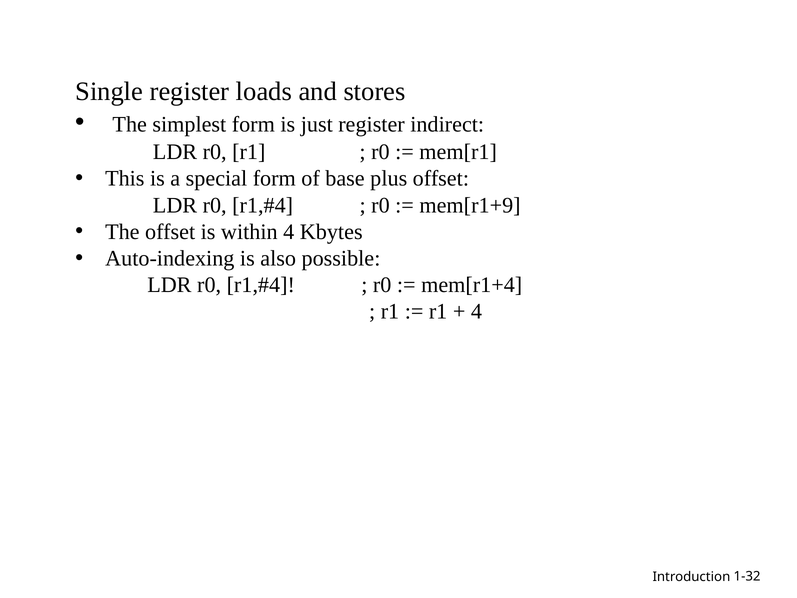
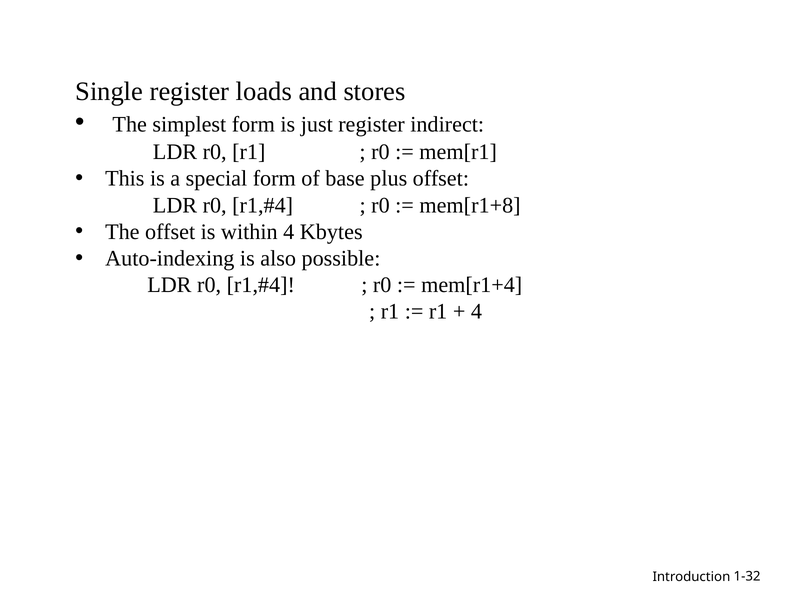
mem[r1+9: mem[r1+9 -> mem[r1+8
